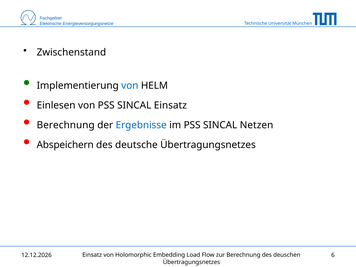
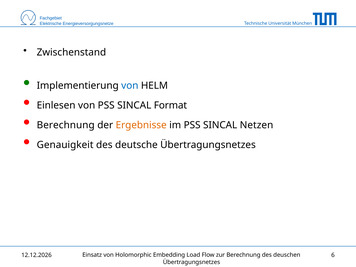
SINCAL Einsatz: Einsatz -> Format
Ergebnisse colour: blue -> orange
Abspeichern: Abspeichern -> Genauigkeit
